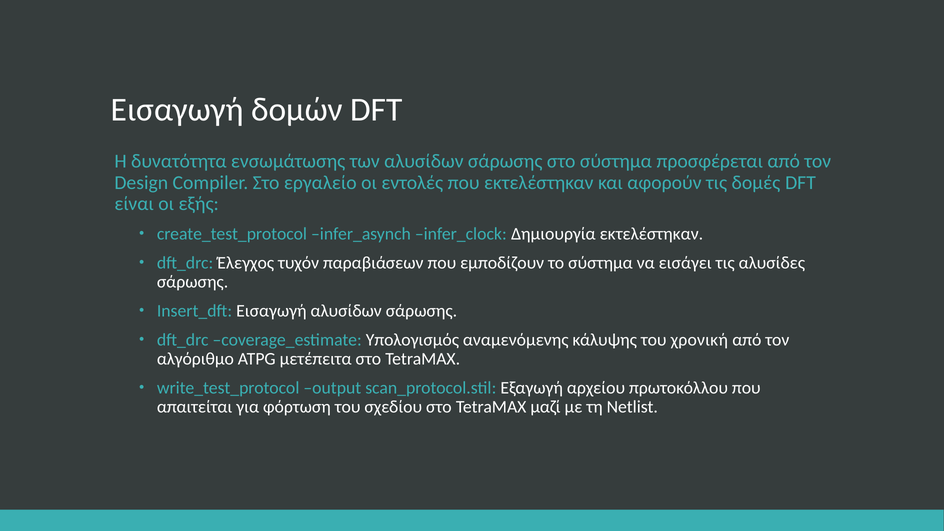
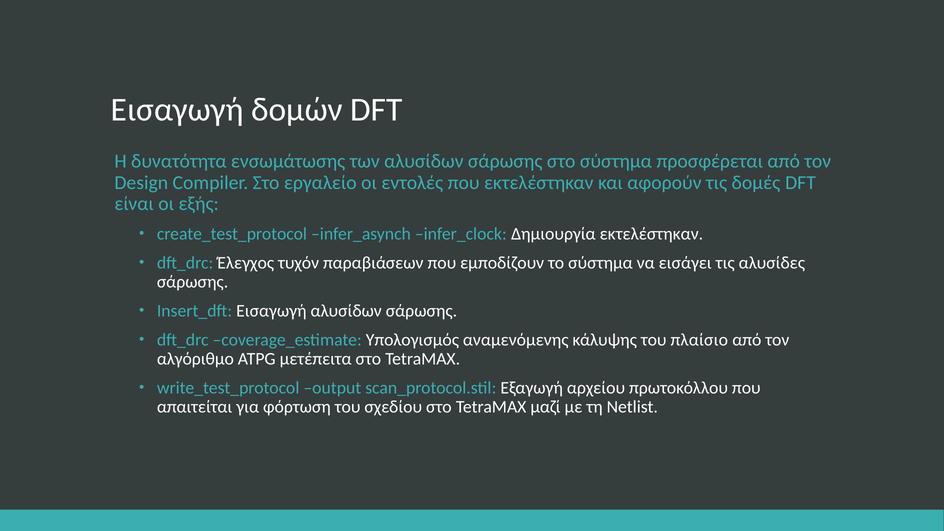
χρονική: χρονική -> πλαίσιο
